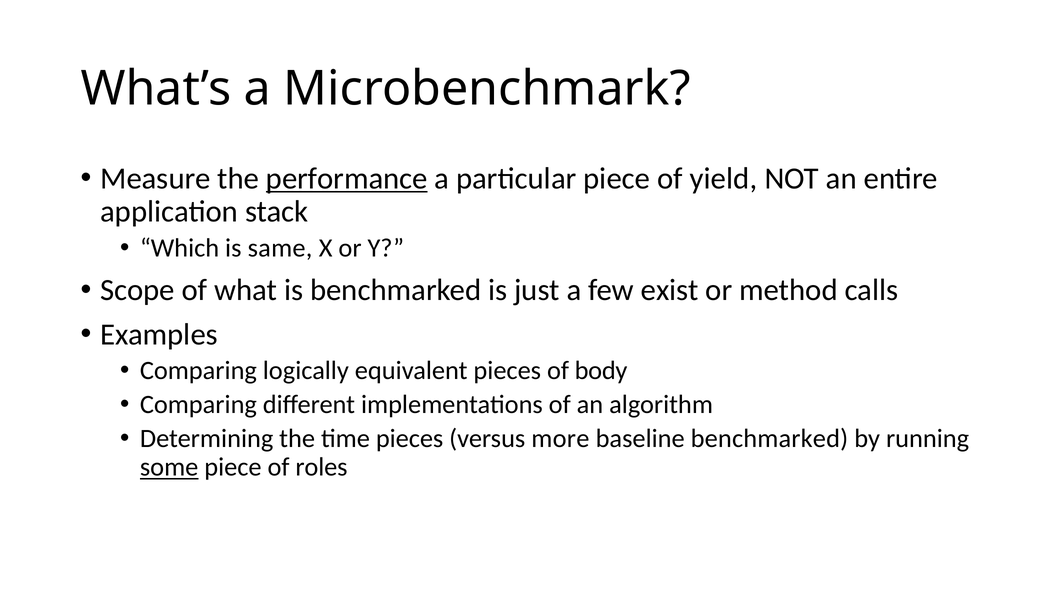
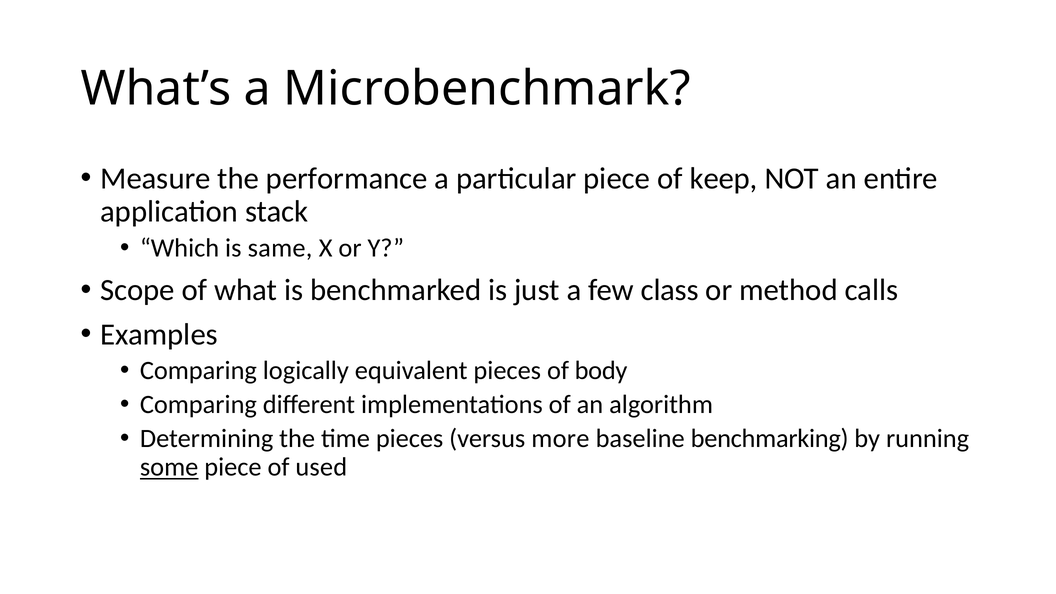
performance underline: present -> none
yield: yield -> keep
exist: exist -> class
baseline benchmarked: benchmarked -> benchmarking
roles: roles -> used
